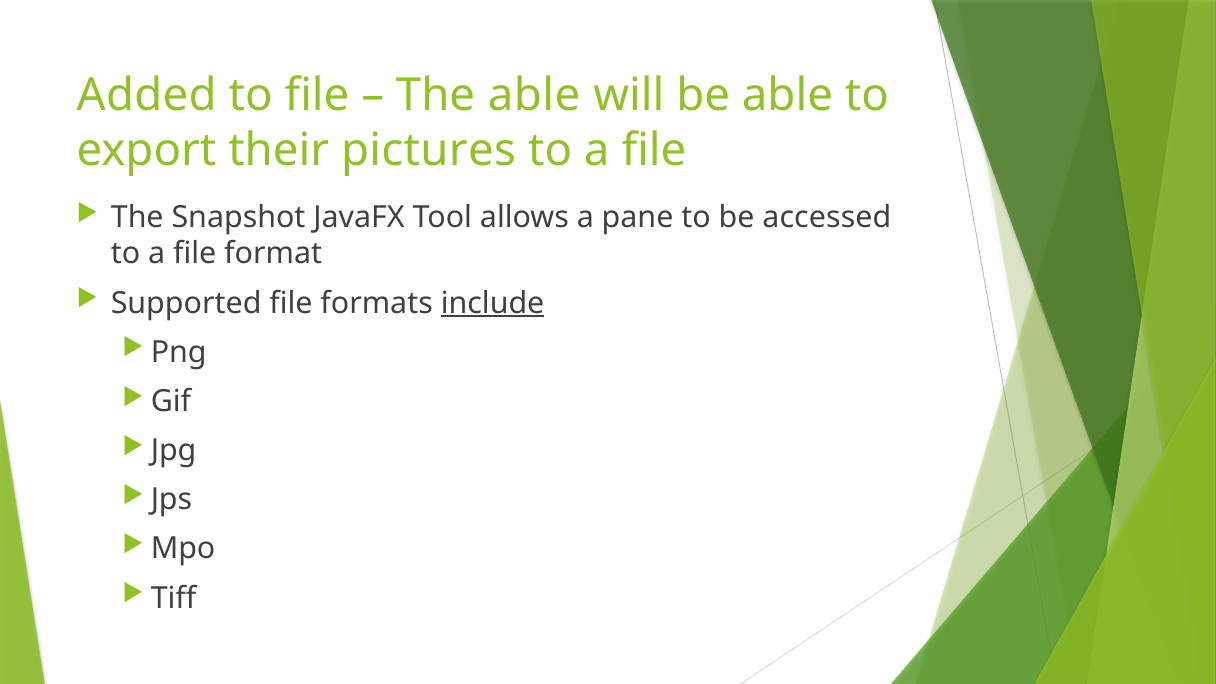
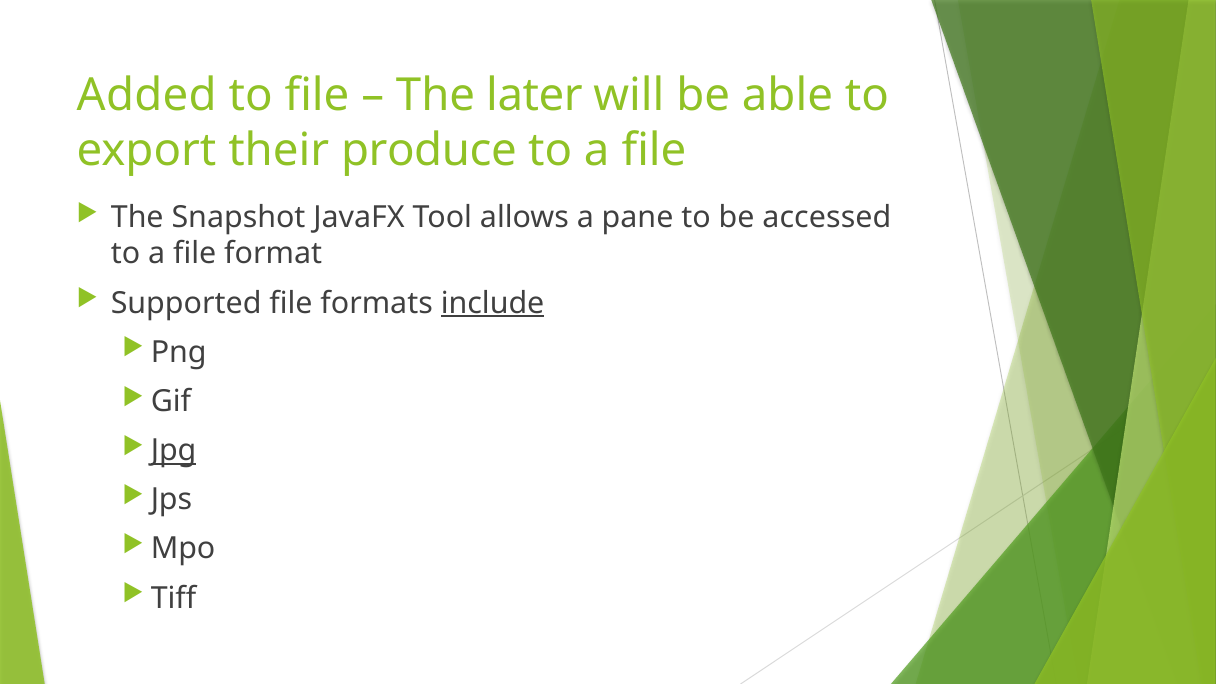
The able: able -> later
pictures: pictures -> produce
Jpg underline: none -> present
